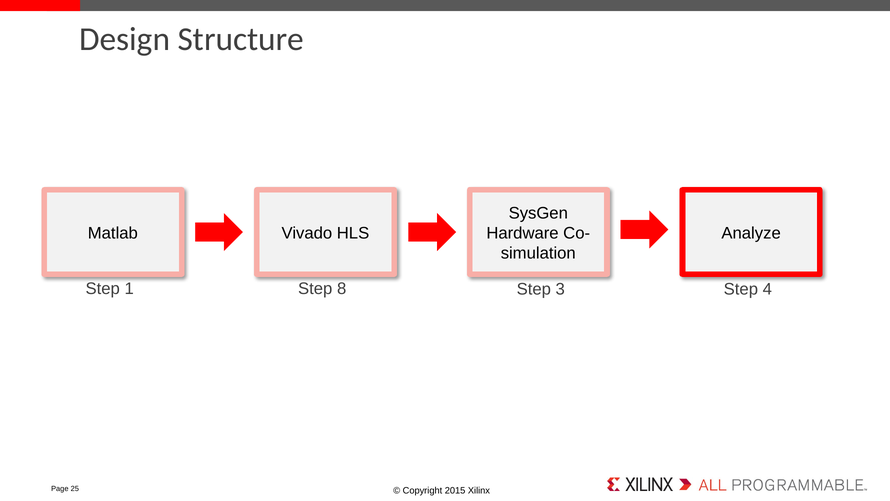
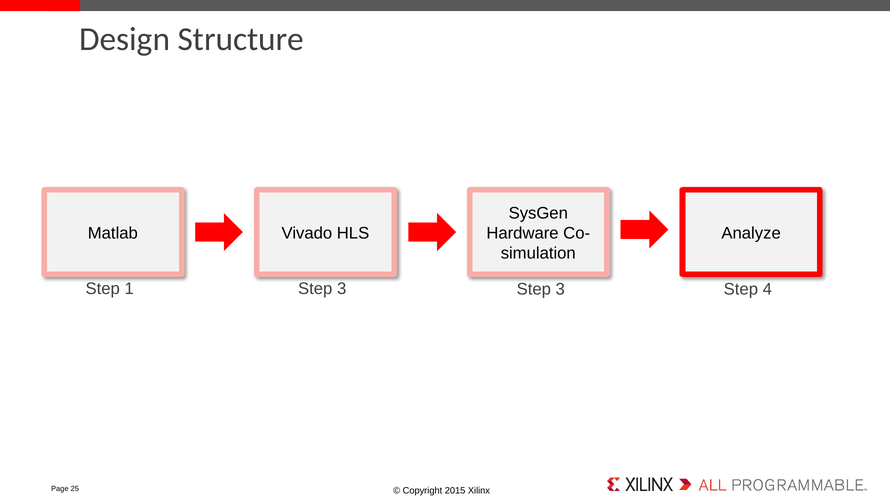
8 at (342, 288): 8 -> 3
